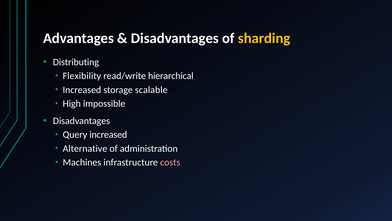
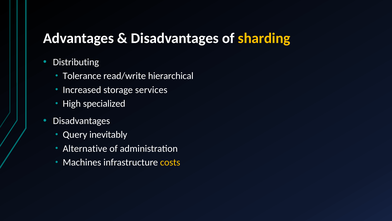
Flexibility: Flexibility -> Tolerance
scalable: scalable -> services
impossible: impossible -> specialized
Query increased: increased -> inevitably
costs colour: pink -> yellow
